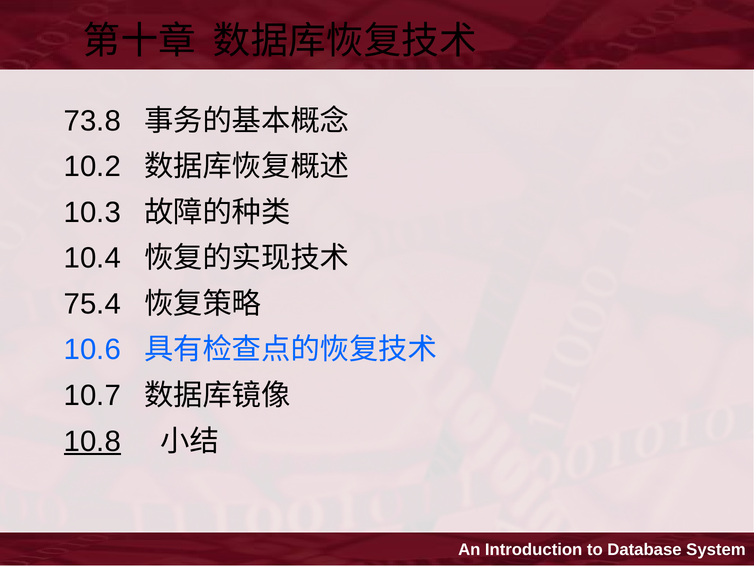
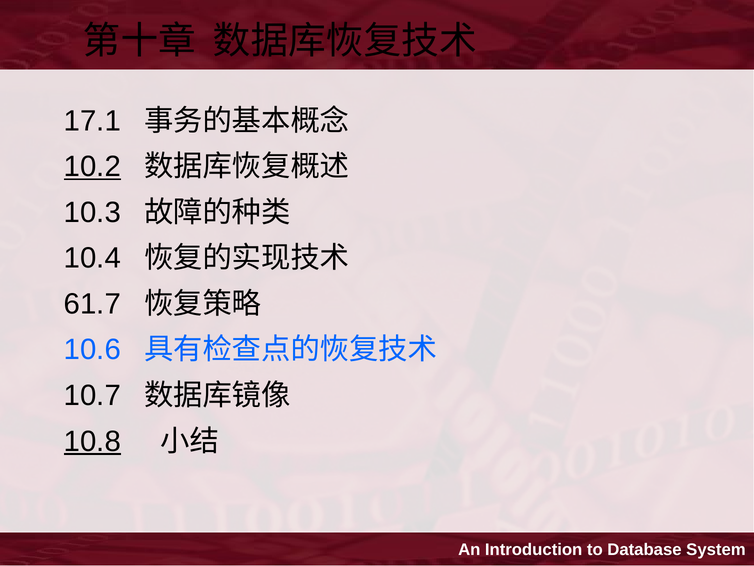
73.8: 73.8 -> 17.1
10.2 underline: none -> present
75.4: 75.4 -> 61.7
